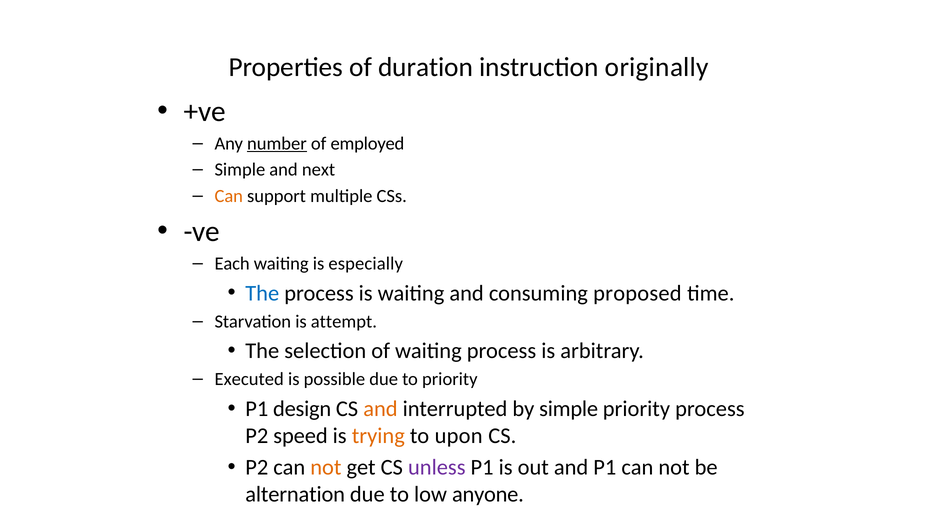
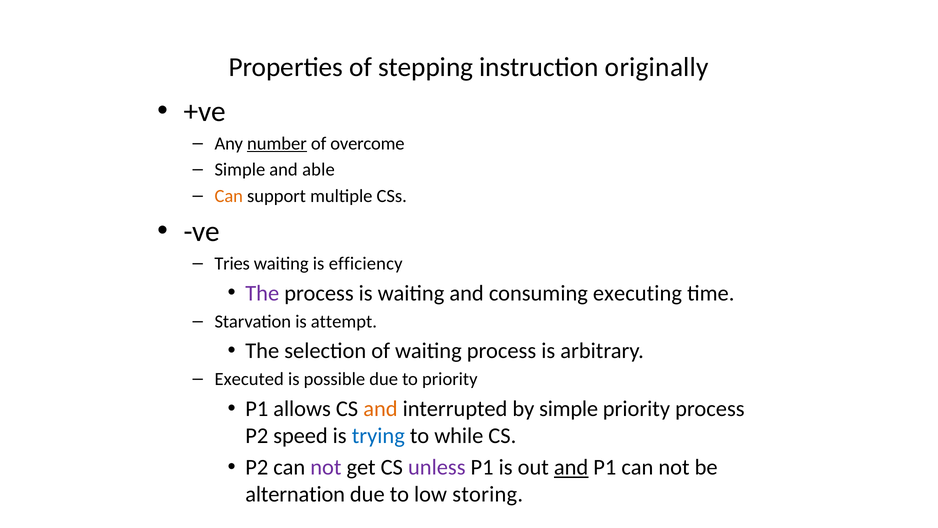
duration: duration -> stepping
employed: employed -> overcome
next: next -> able
Each: Each -> Tries
especially: especially -> efficiency
The at (262, 293) colour: blue -> purple
proposed: proposed -> executing
design: design -> allows
trying colour: orange -> blue
upon: upon -> while
not at (326, 467) colour: orange -> purple
and at (571, 467) underline: none -> present
anyone: anyone -> storing
